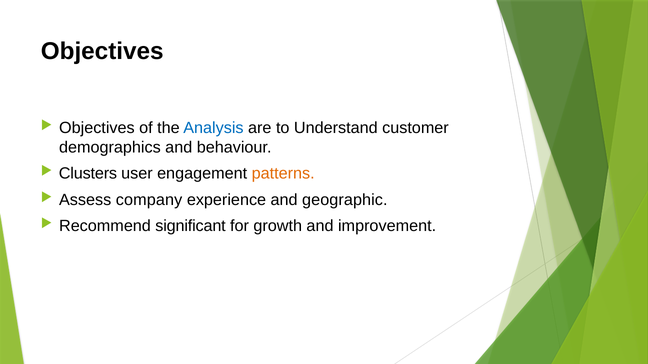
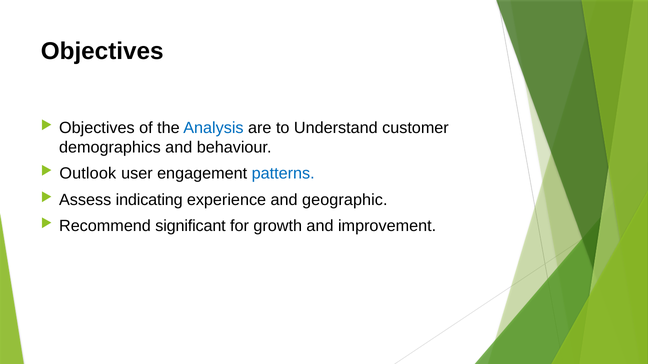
Clusters: Clusters -> Outlook
patterns colour: orange -> blue
company: company -> indicating
